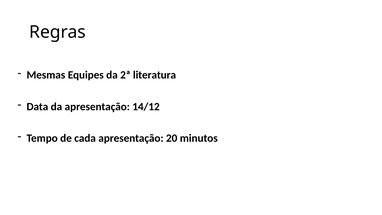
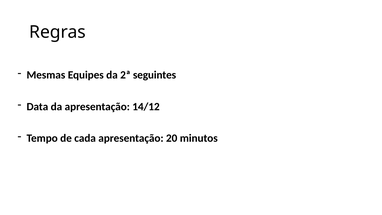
literatura: literatura -> seguintes
